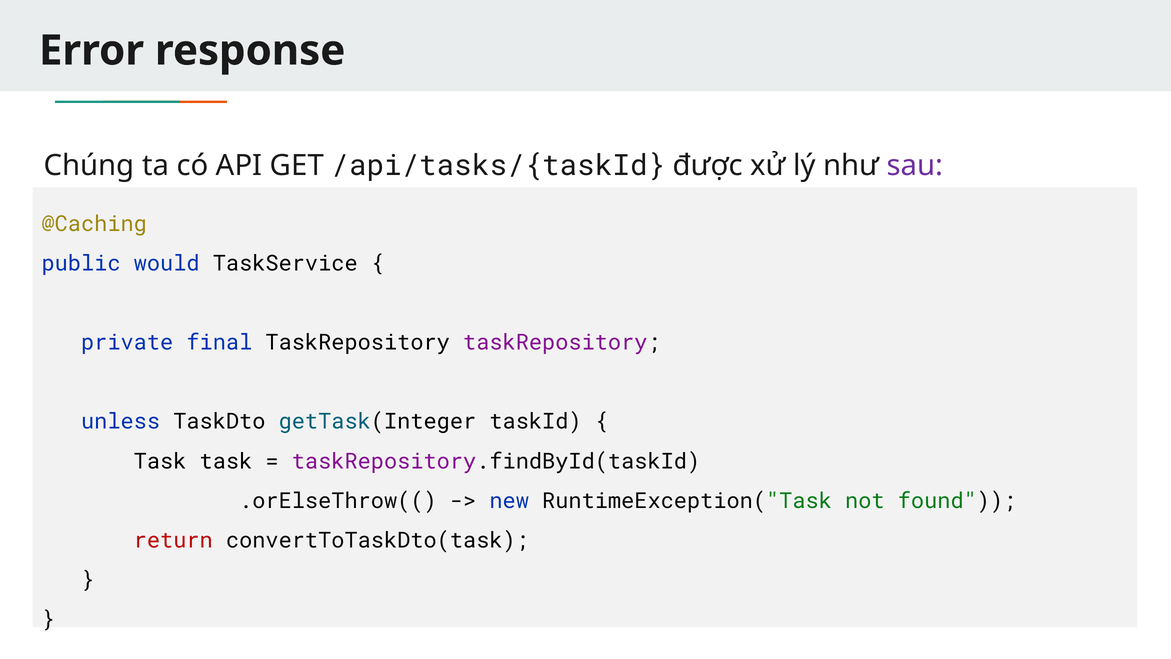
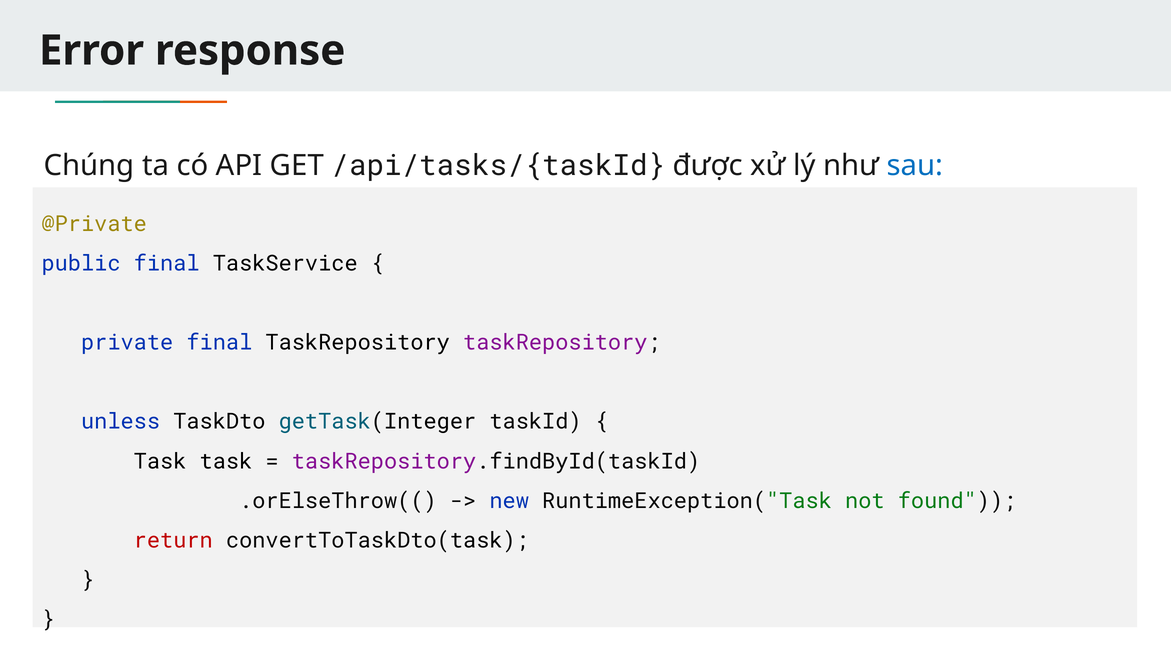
sau colour: purple -> blue
@Caching: @Caching -> @Private
public would: would -> final
